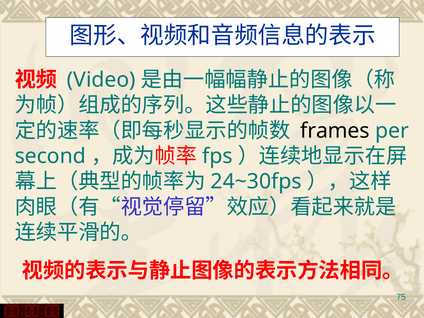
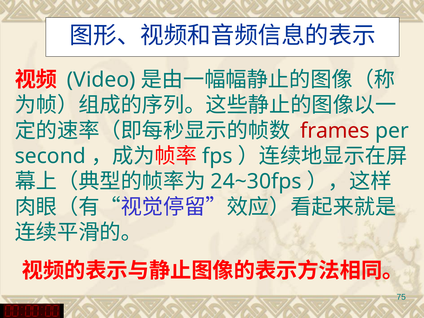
frames colour: black -> red
